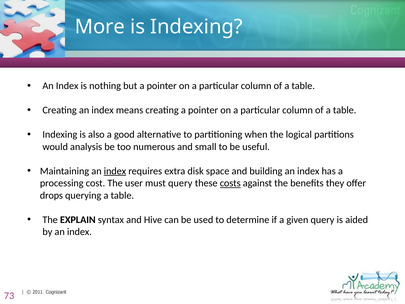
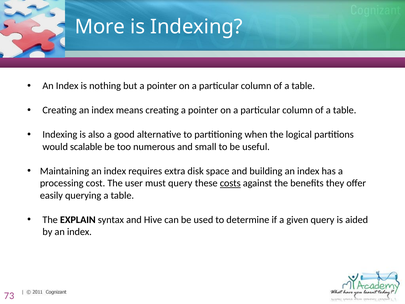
analysis: analysis -> scalable
index at (115, 171) underline: present -> none
drops: drops -> easily
